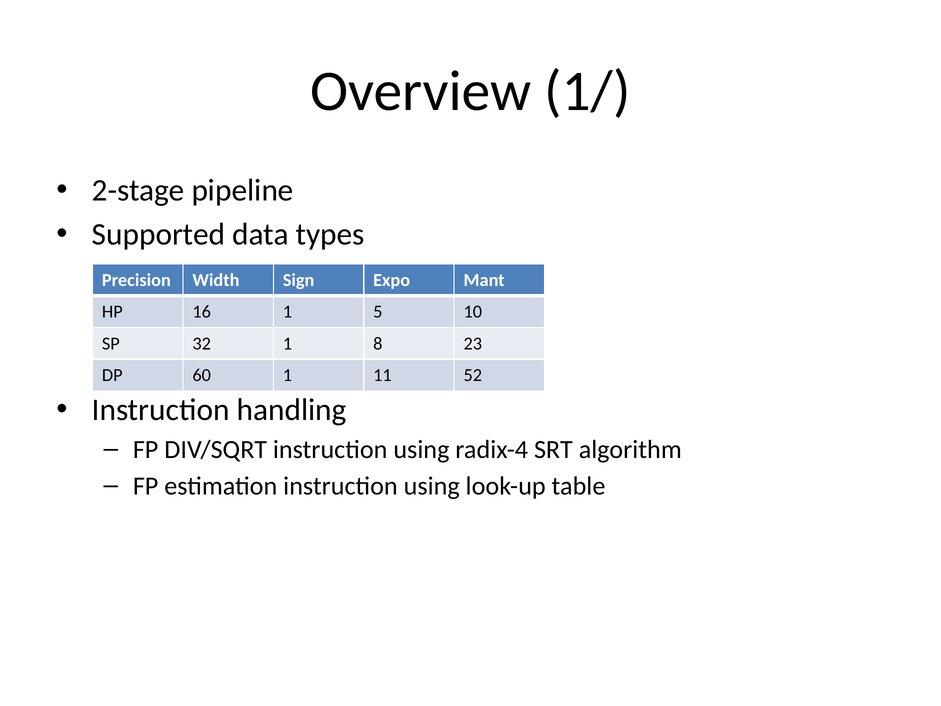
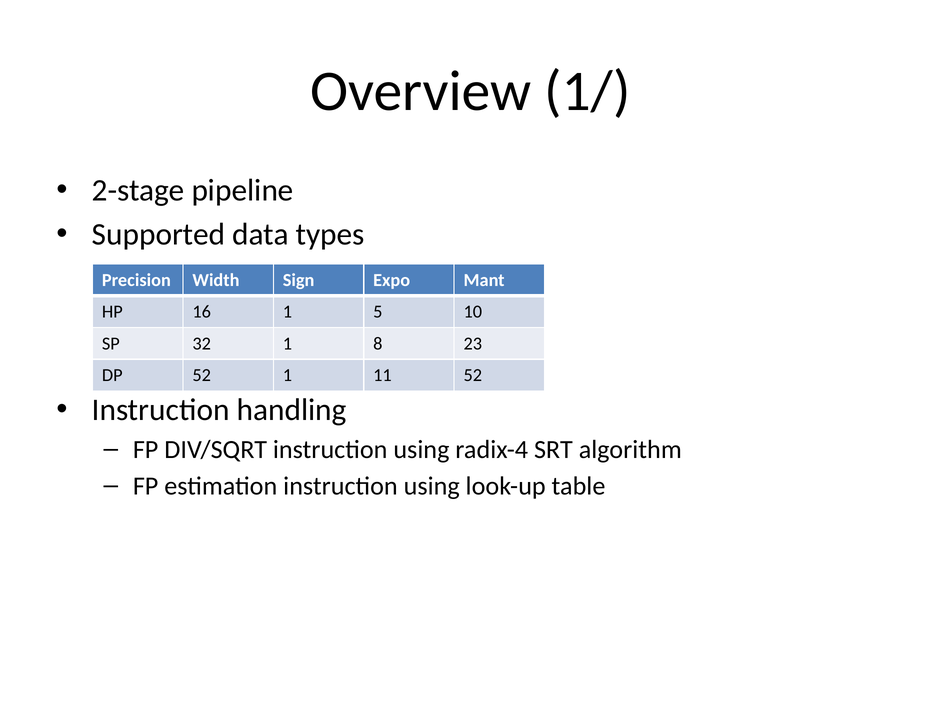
DP 60: 60 -> 52
